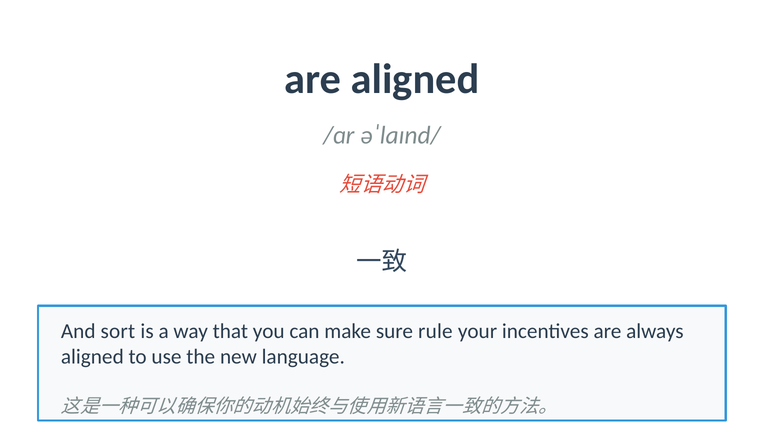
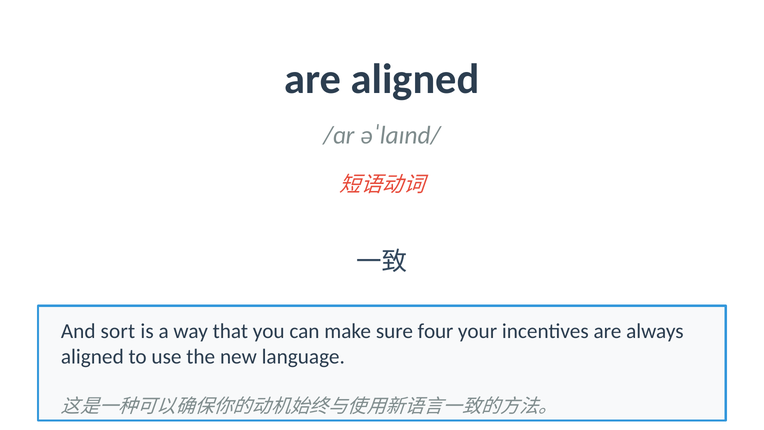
rule: rule -> four
